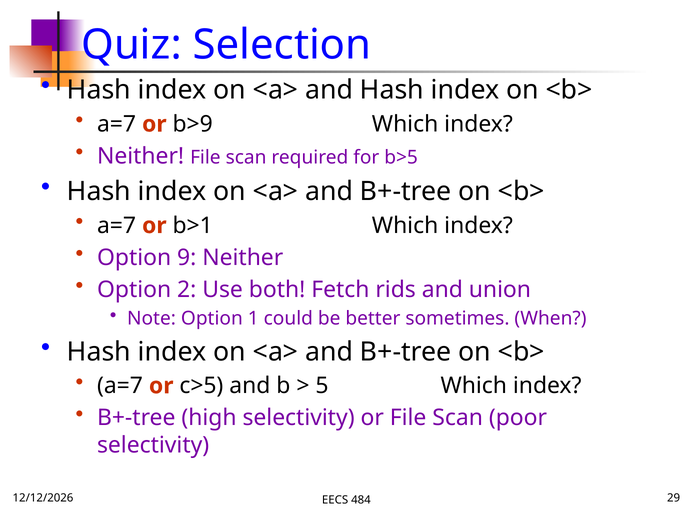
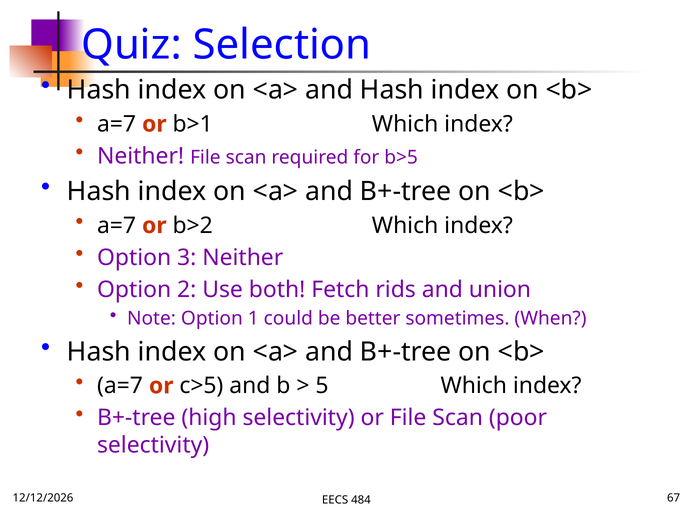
b>9: b>9 -> b>1
b>1: b>1 -> b>2
9: 9 -> 3
29: 29 -> 67
